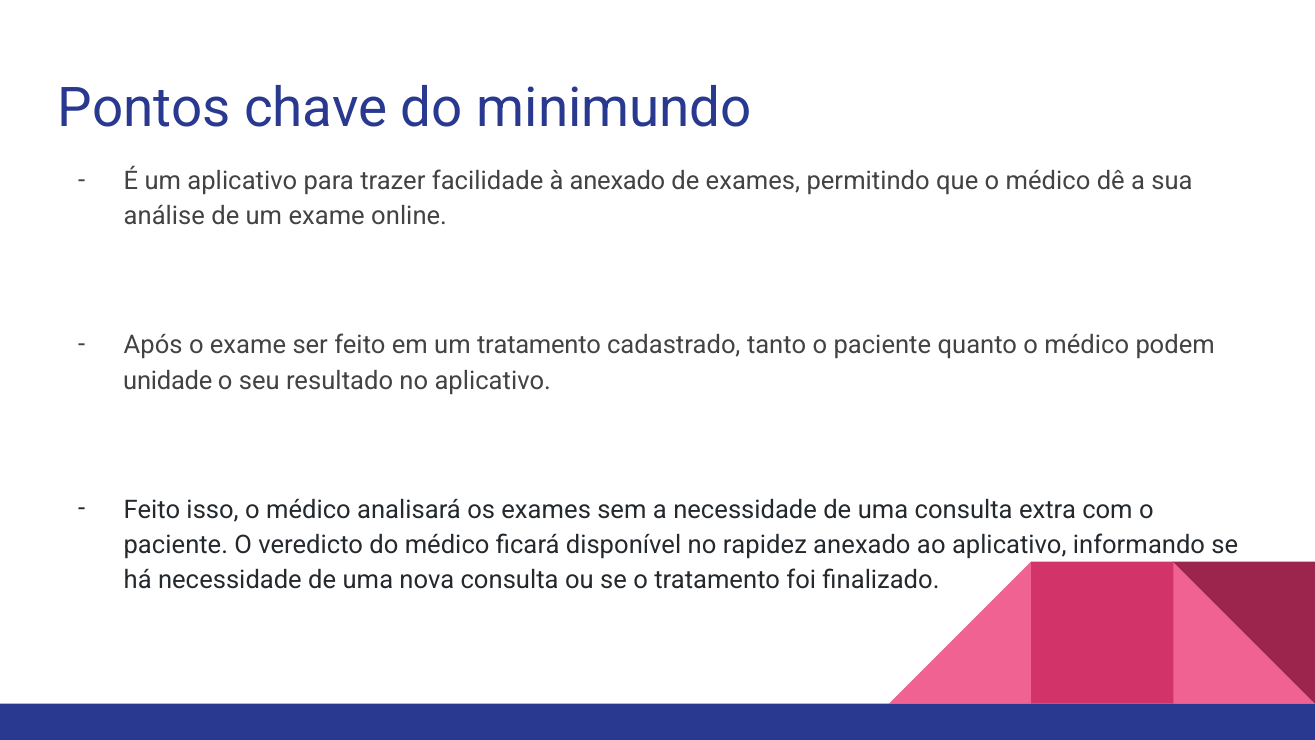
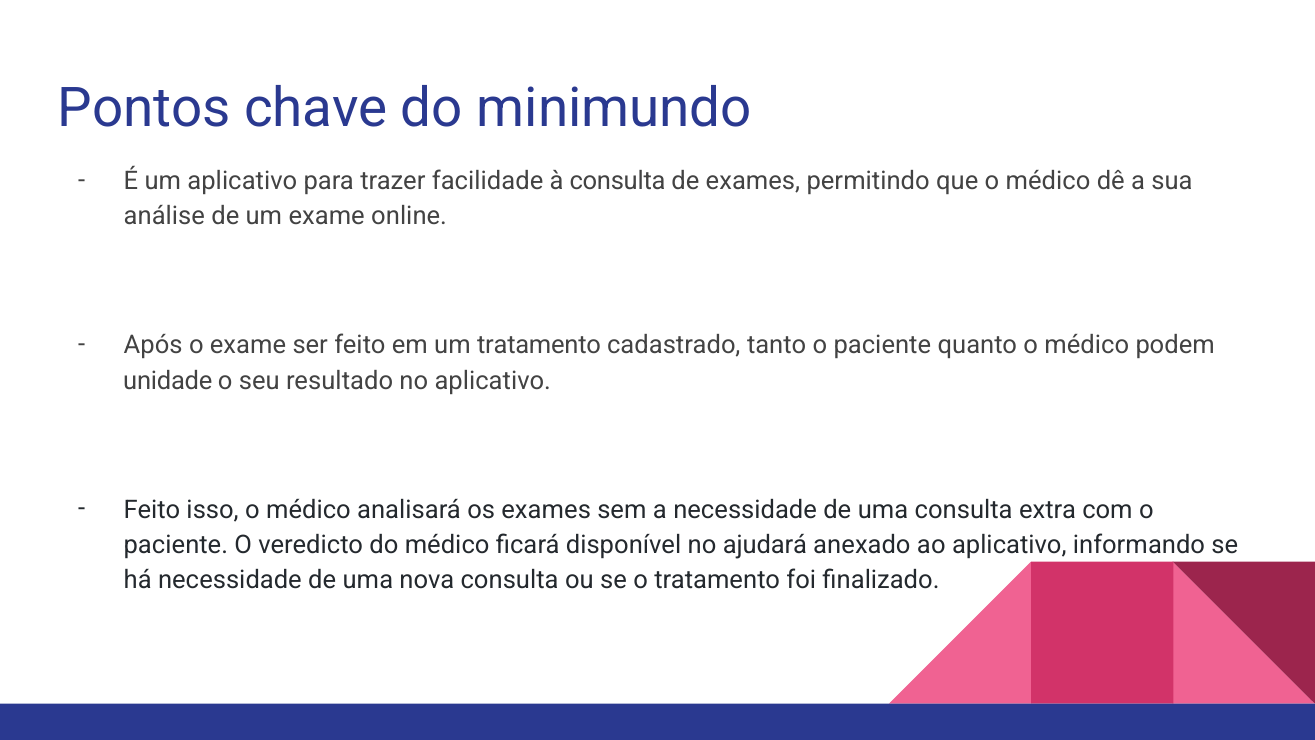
à anexado: anexado -> consulta
rapidez: rapidez -> ajudará
